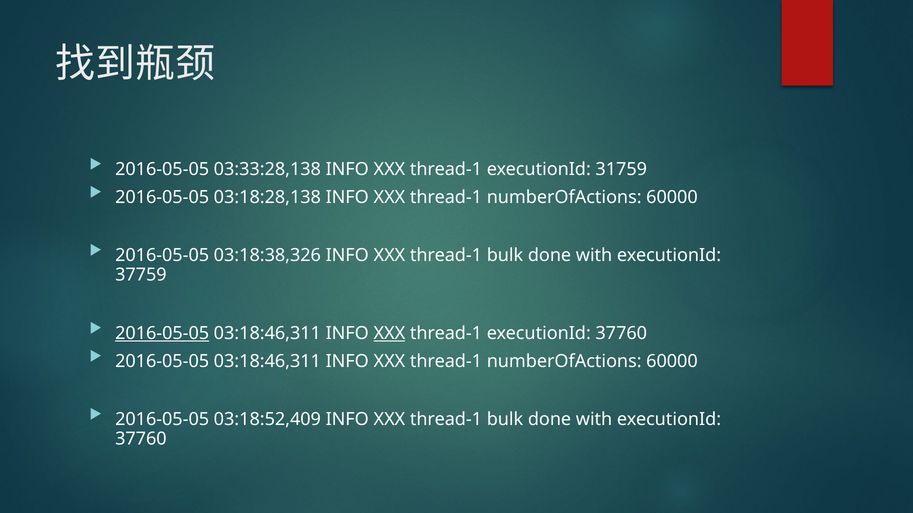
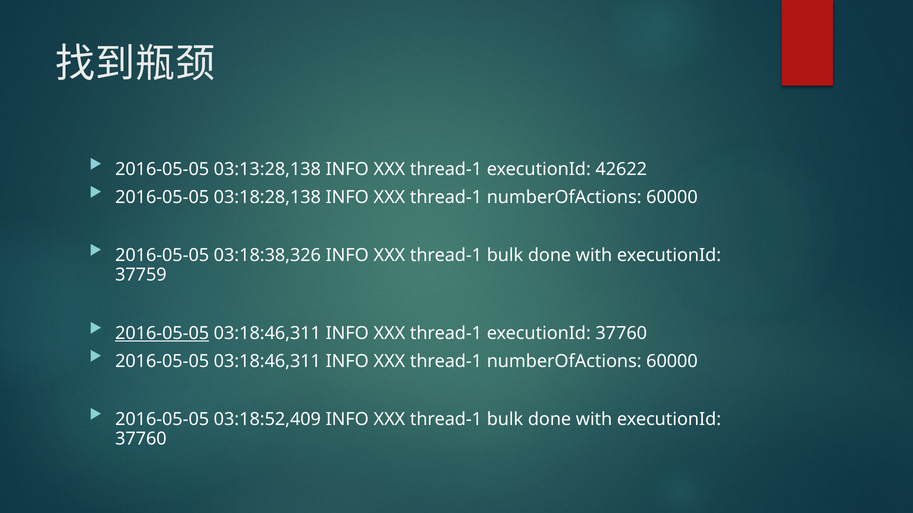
03:33:28,138: 03:33:28,138 -> 03:13:28,138
31759: 31759 -> 42622
XXX at (389, 333) underline: present -> none
